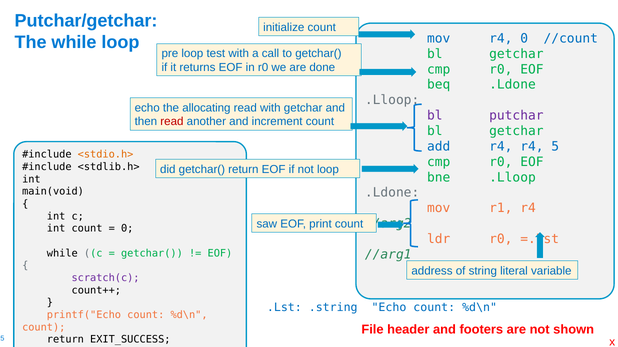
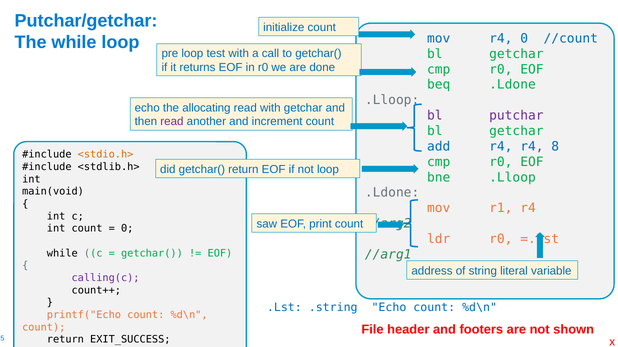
read at (172, 122) colour: red -> purple
5: 5 -> 8
scratch(c: scratch(c -> calling(c
